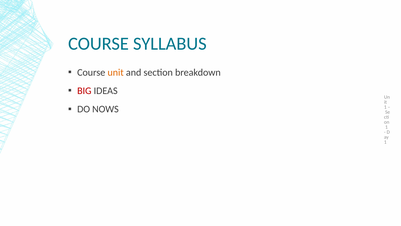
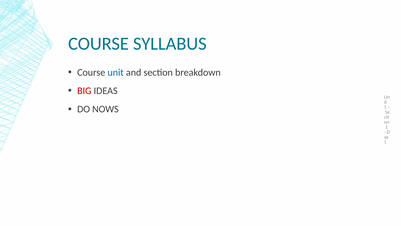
unit colour: orange -> blue
